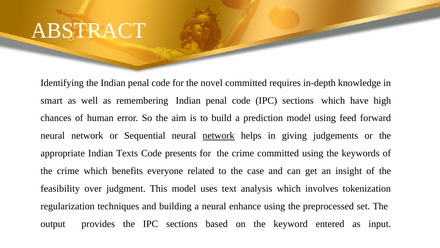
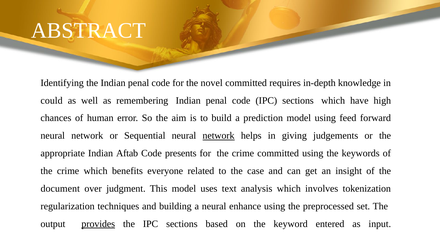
smart: smart -> could
Texts: Texts -> Aftab
feasibility: feasibility -> document
provides underline: none -> present
